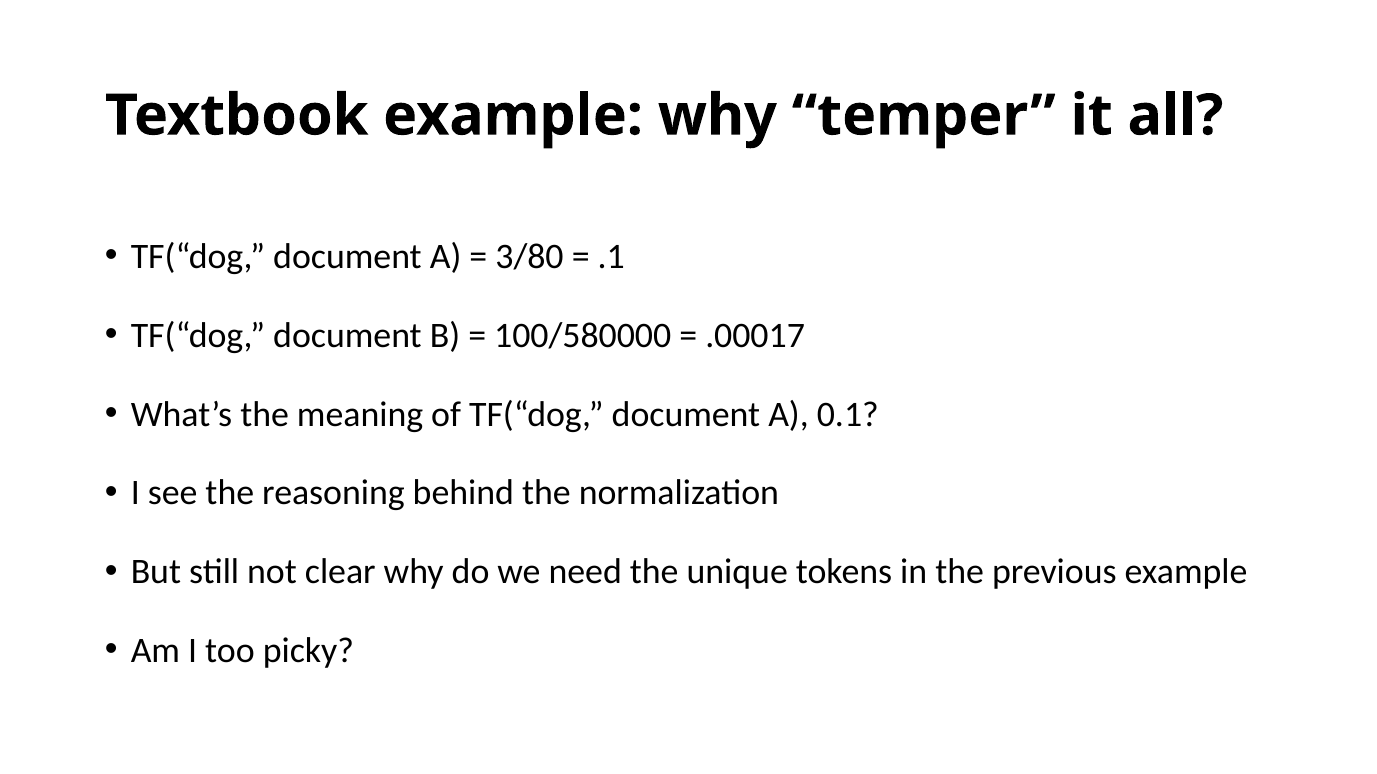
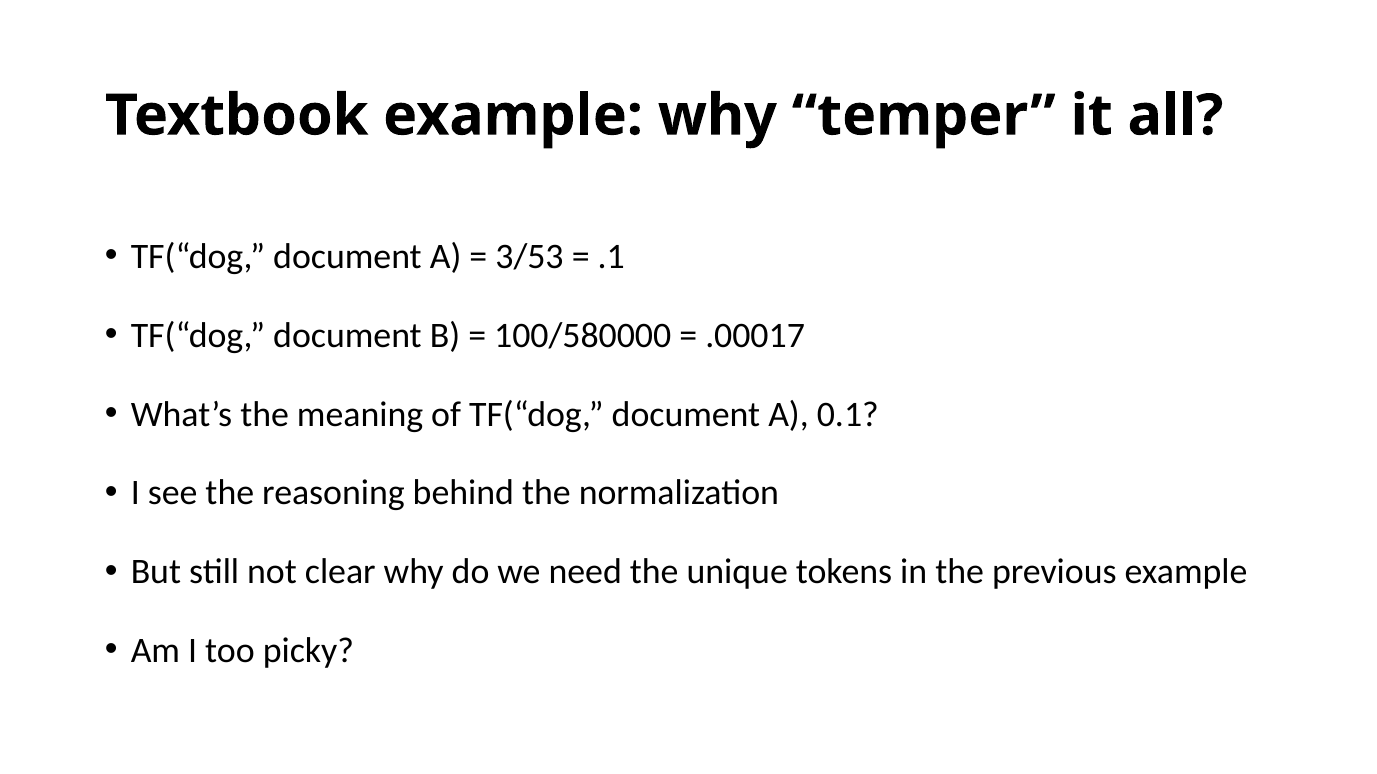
3/80: 3/80 -> 3/53
